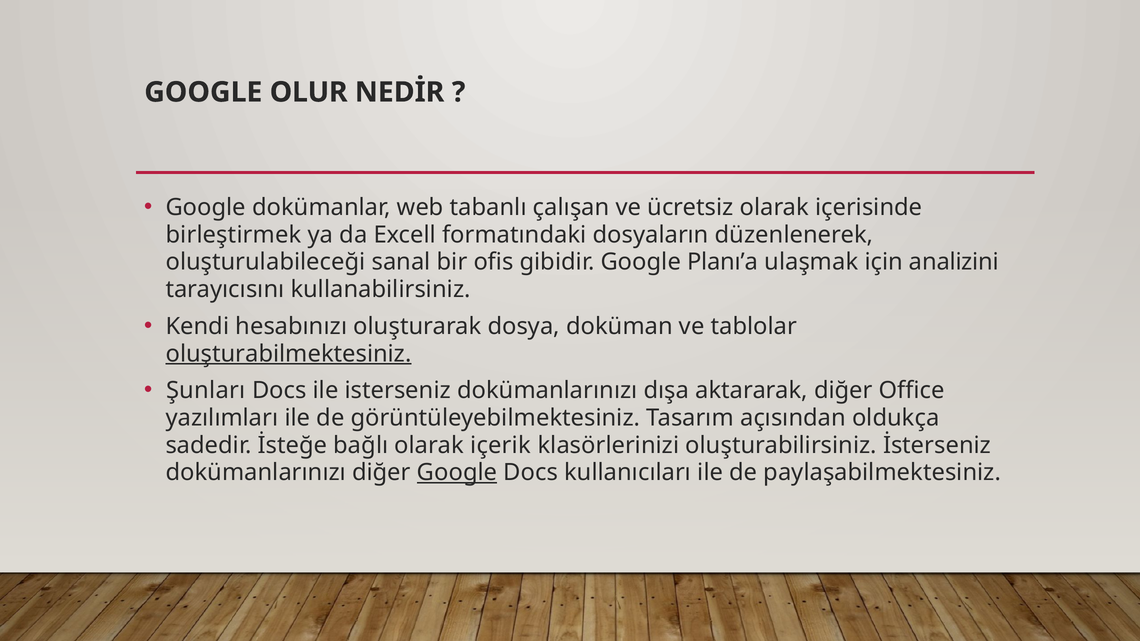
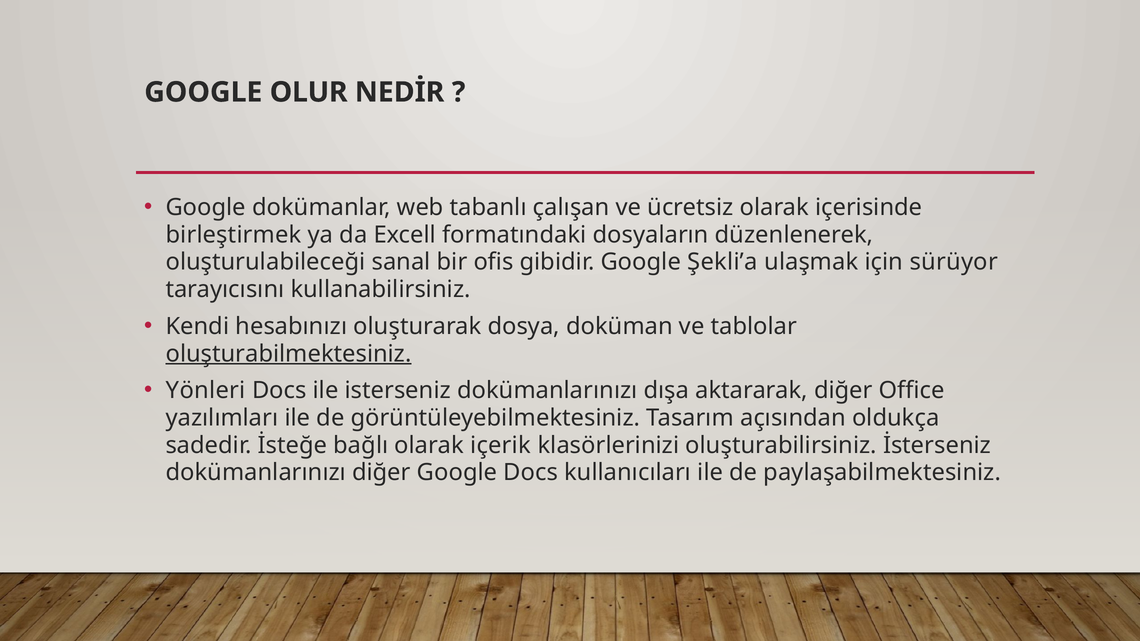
Planı’a: Planı’a -> Şekli’a
analizini: analizini -> sürüyor
Şunları: Şunları -> Yönleri
Google at (457, 473) underline: present -> none
